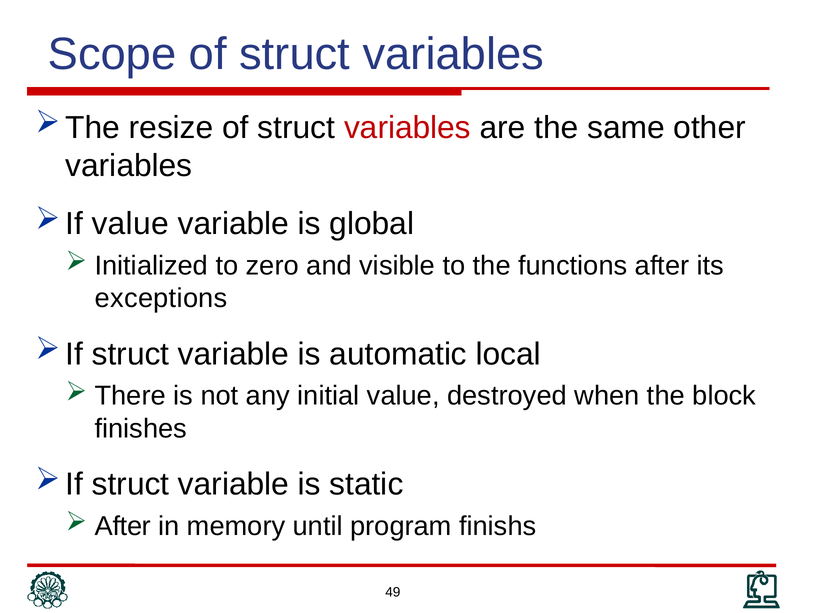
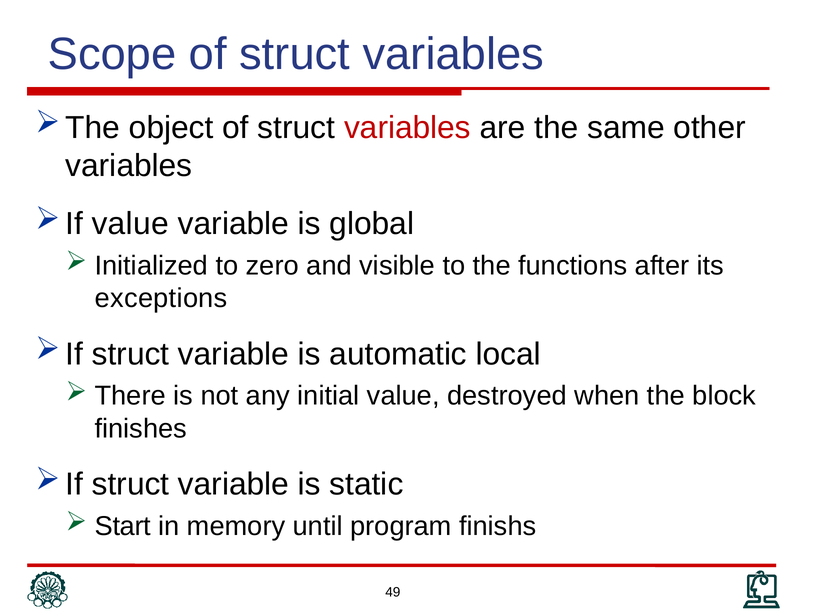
resize: resize -> object
After at (123, 526): After -> Start
